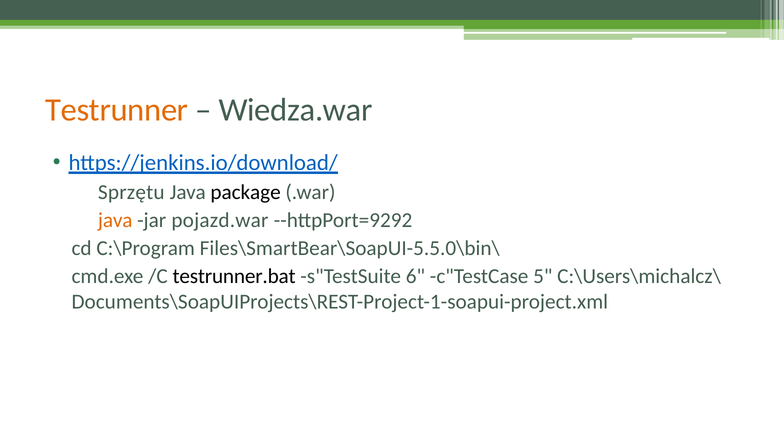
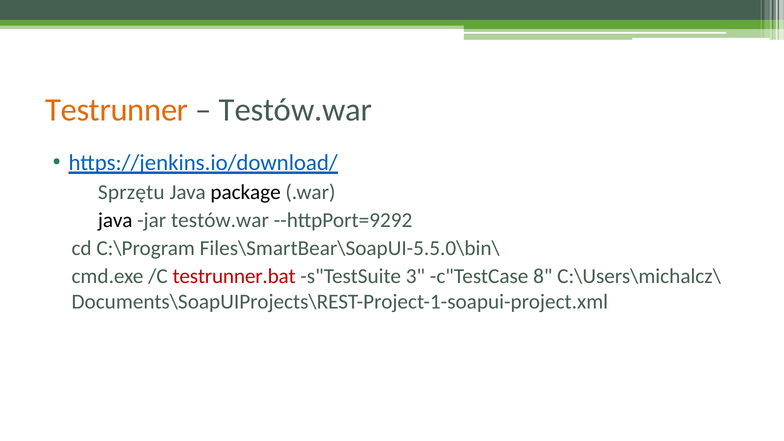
Wiedza.war at (296, 110): Wiedza.war -> Testów.war
java at (115, 220) colour: orange -> black
jar pojazd.war: pojazd.war -> testów.war
testrunner.bat colour: black -> red
6: 6 -> 3
5: 5 -> 8
